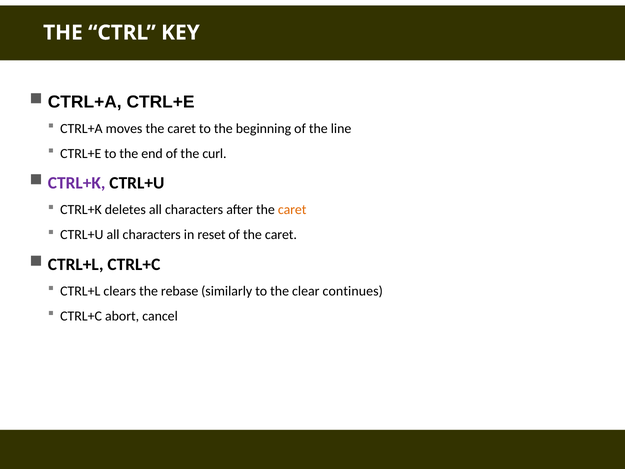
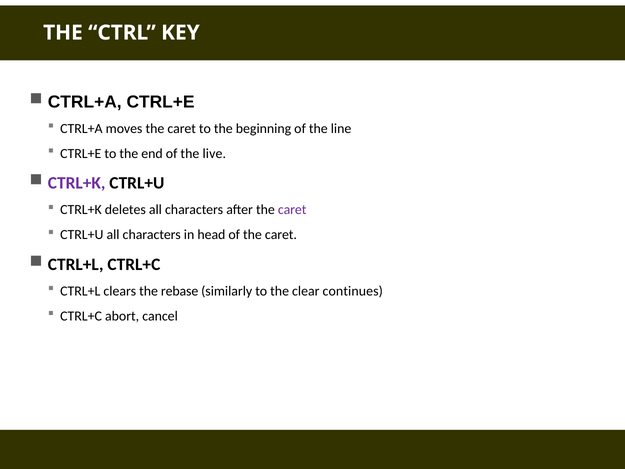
curl: curl -> live
caret at (292, 210) colour: orange -> purple
reset: reset -> head
